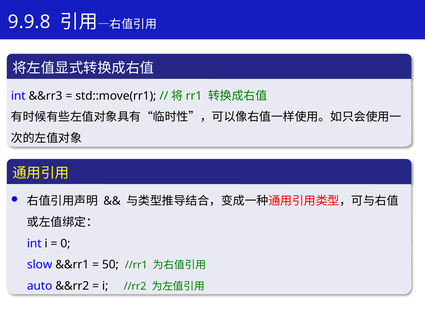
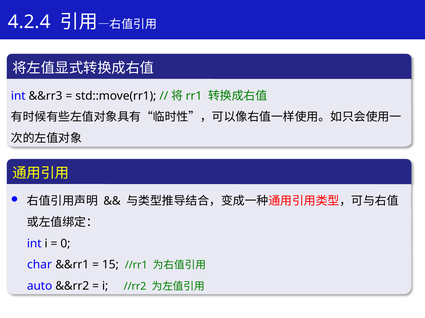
9.9.8: 9.9.8 -> 4.2.4
slow: slow -> char
50: 50 -> 15
